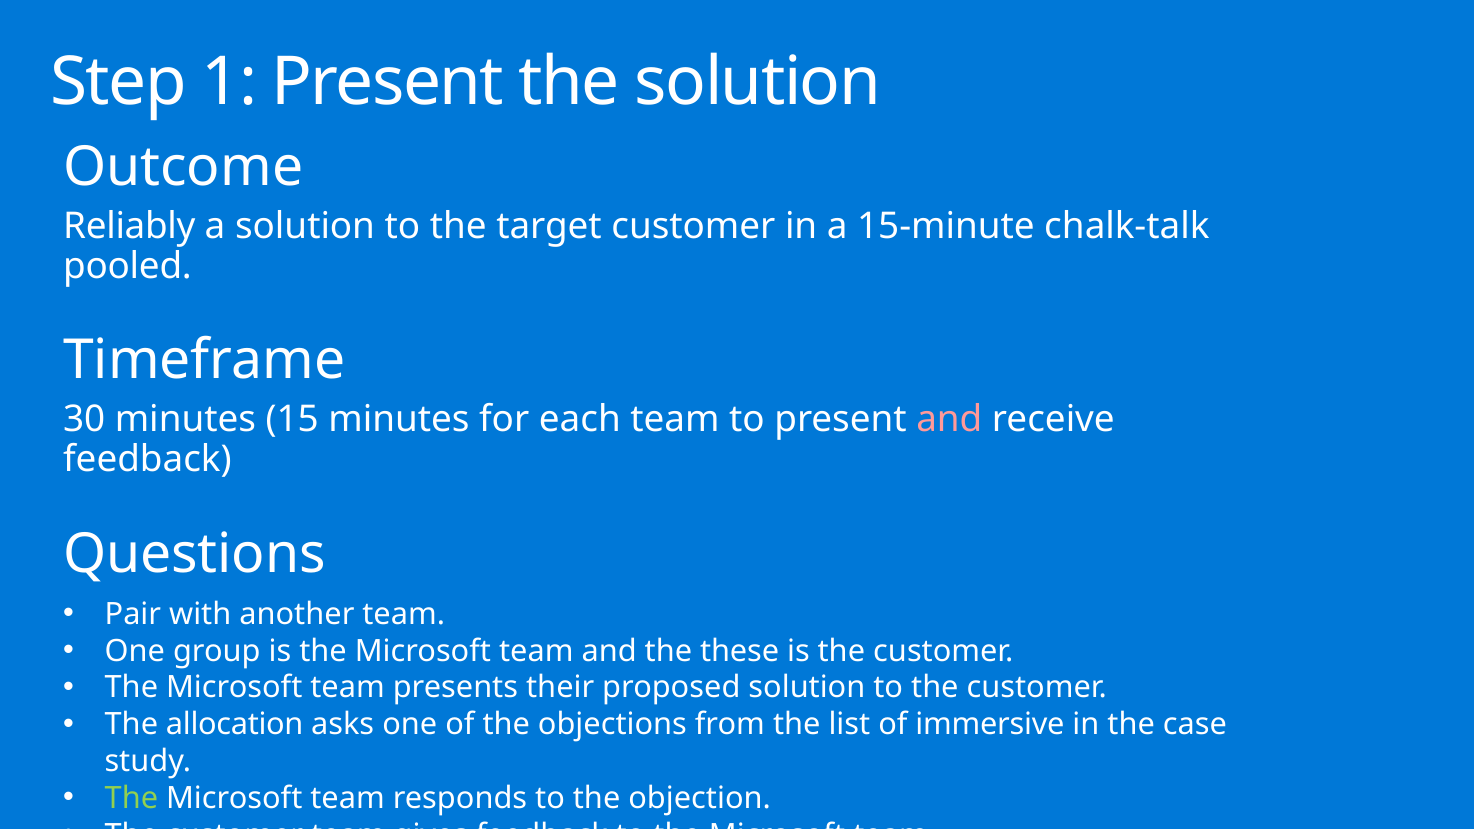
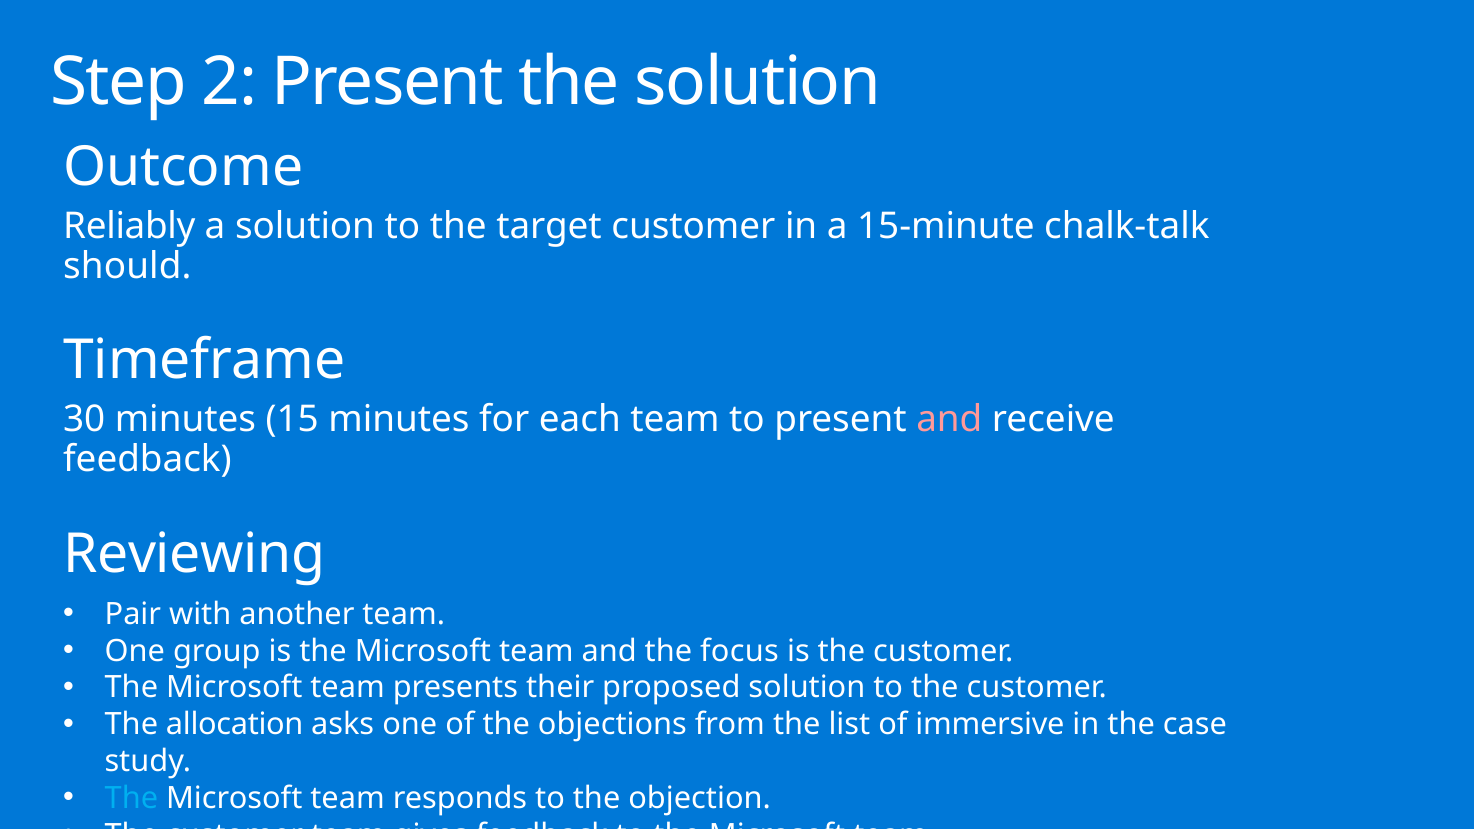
1: 1 -> 2
pooled: pooled -> should
Questions: Questions -> Reviewing
these: these -> focus
The at (131, 798) colour: light green -> light blue
